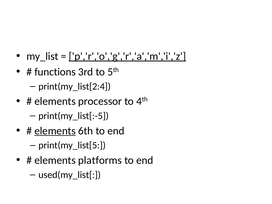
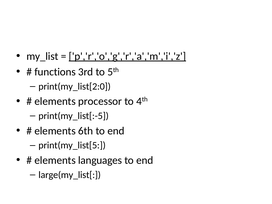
print(my_list[2:4: print(my_list[2:4 -> print(my_list[2:0
elements at (55, 131) underline: present -> none
platforms: platforms -> languages
used(my_list[: used(my_list[ -> large(my_list[
